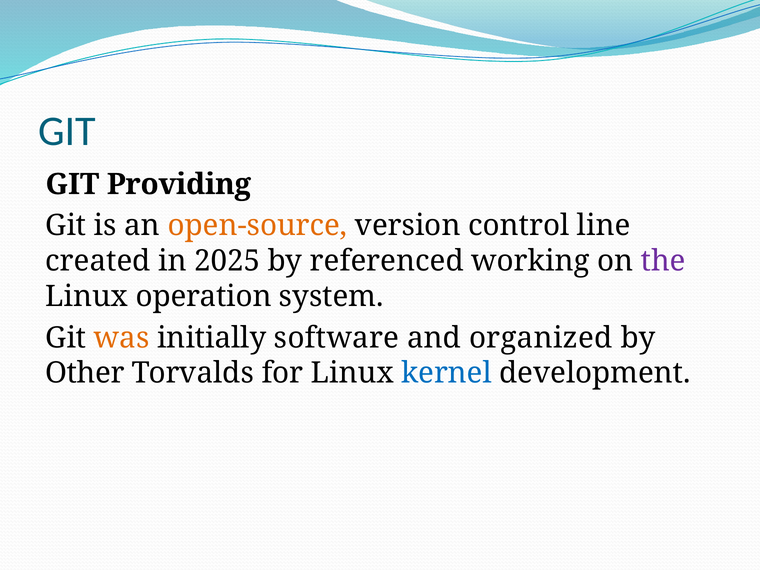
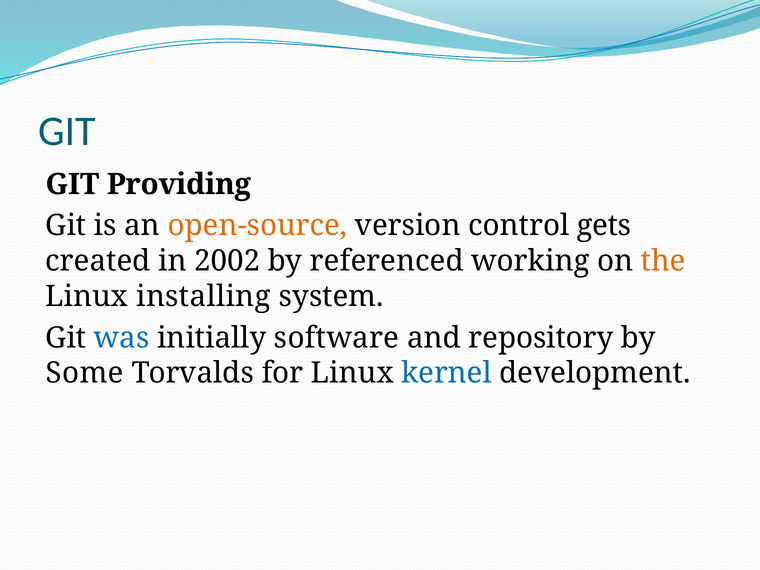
line: line -> gets
2025: 2025 -> 2002
the colour: purple -> orange
operation: operation -> installing
was colour: orange -> blue
organized: organized -> repository
Other: Other -> Some
